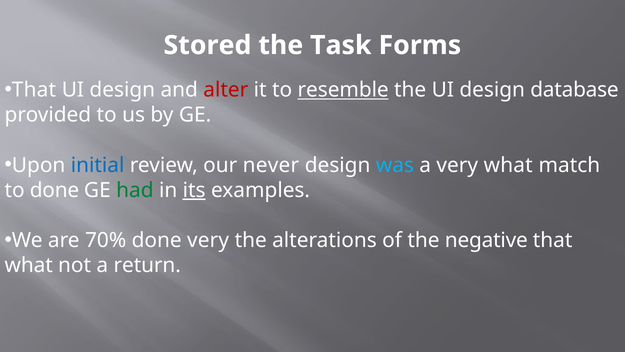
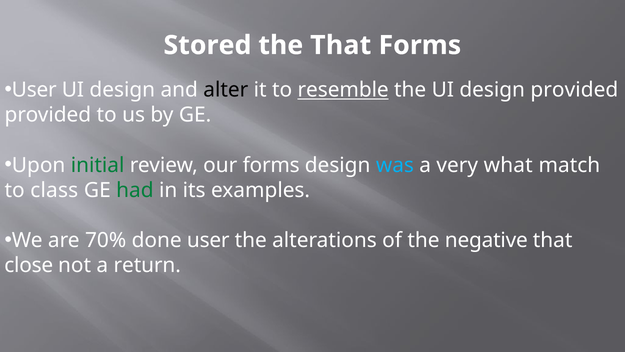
the Task: Task -> That
That at (34, 90): That -> User
alter colour: red -> black
design database: database -> provided
initial colour: blue -> green
our never: never -> forms
to done: done -> class
its underline: present -> none
done very: very -> user
what at (29, 265): what -> close
